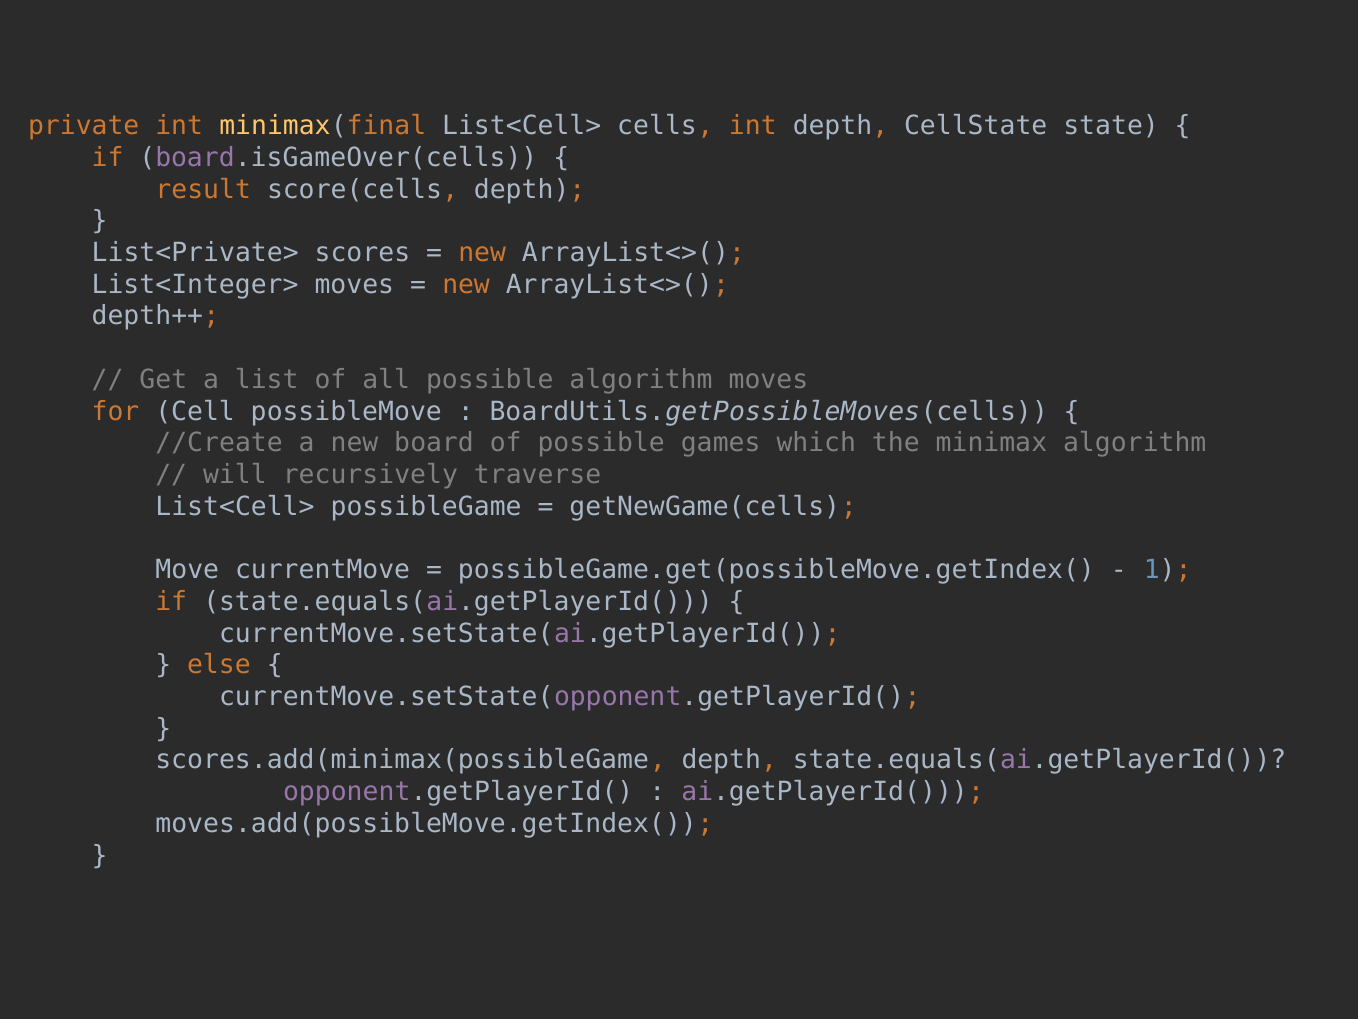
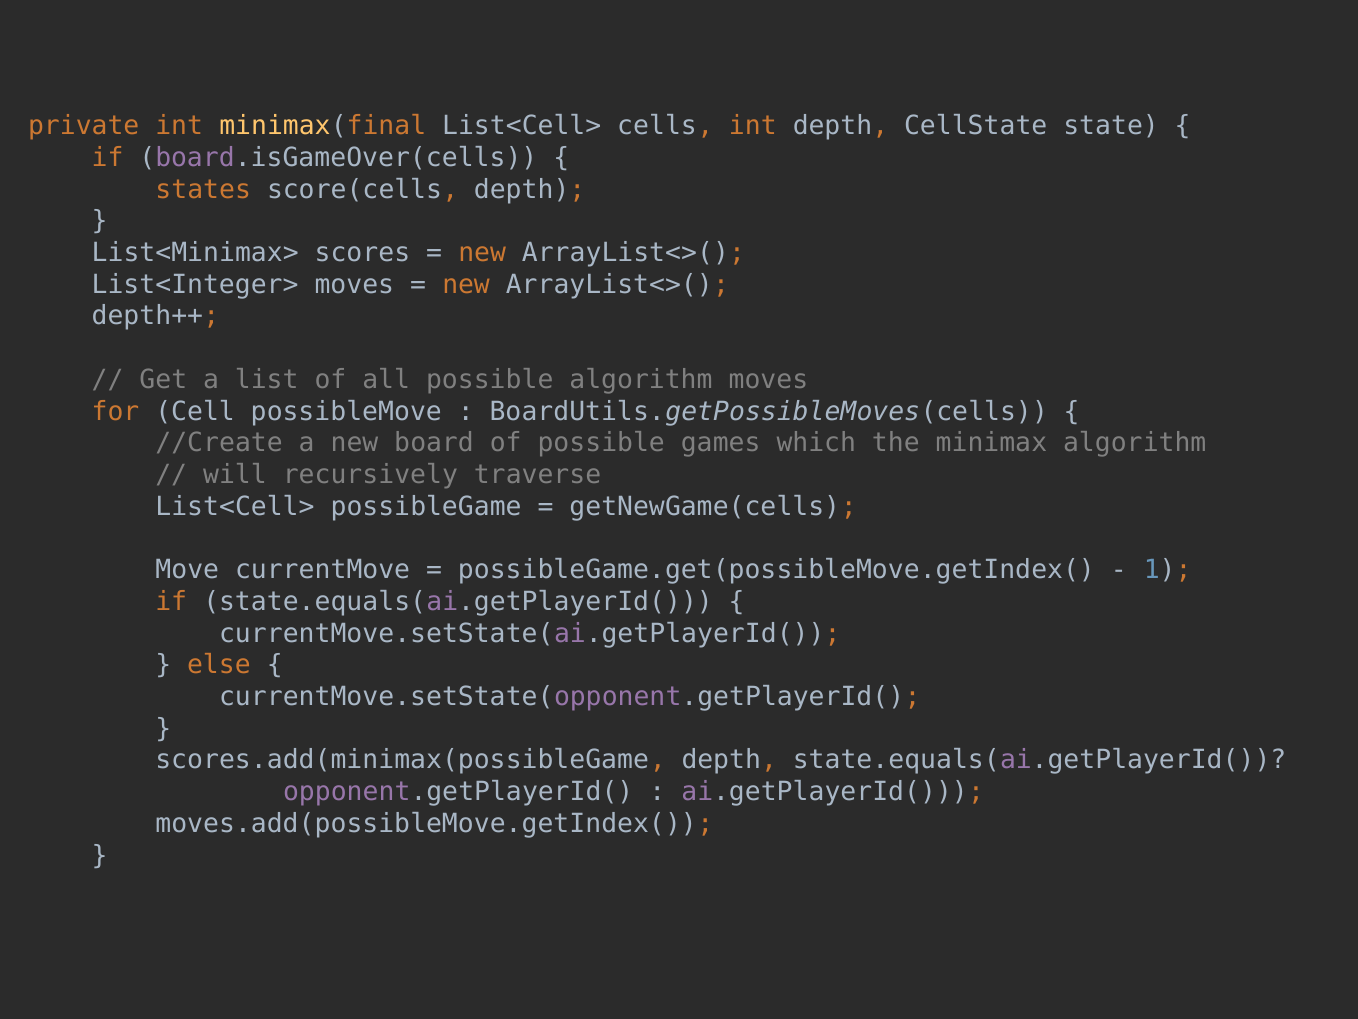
result: result -> states
List<Private>: List<Private> -> List<Minimax>
